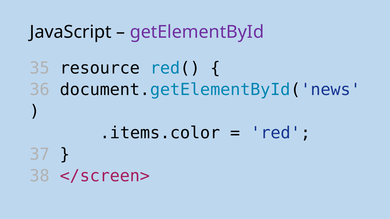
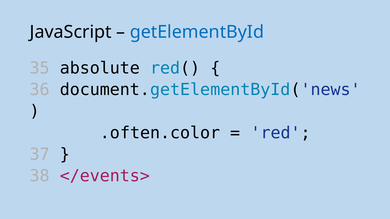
getElementById colour: purple -> blue
resource: resource -> absolute
.items.color: .items.color -> .often.color
</screen>: </screen> -> </events>
